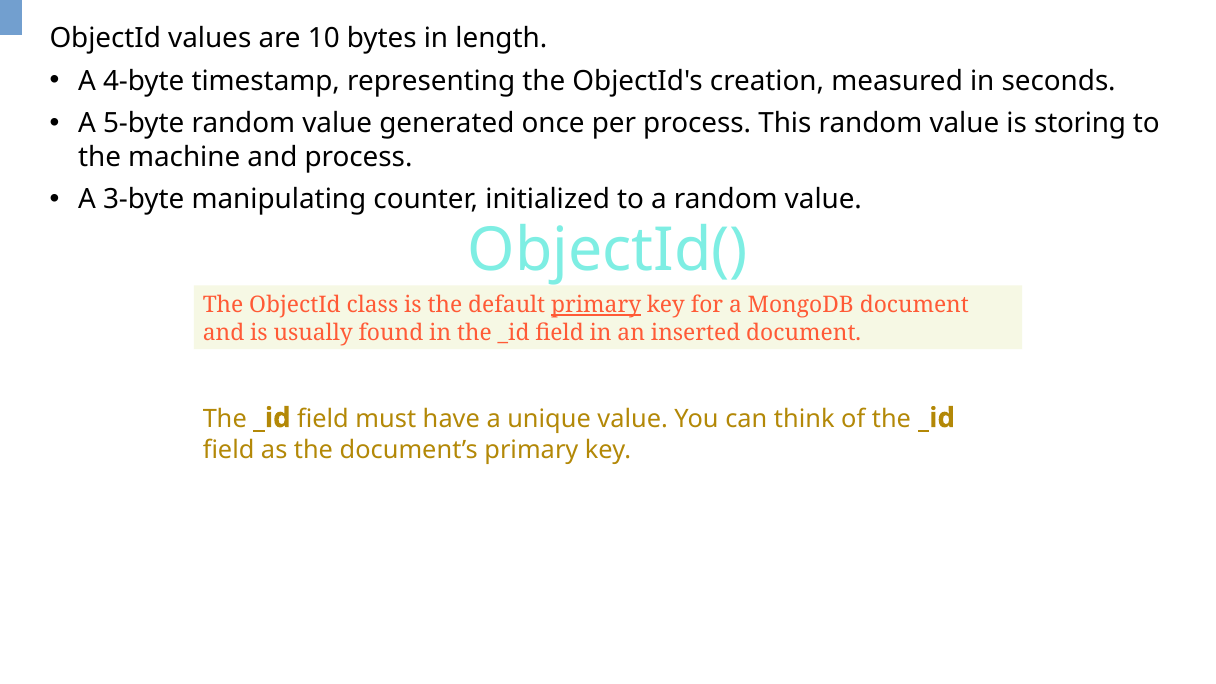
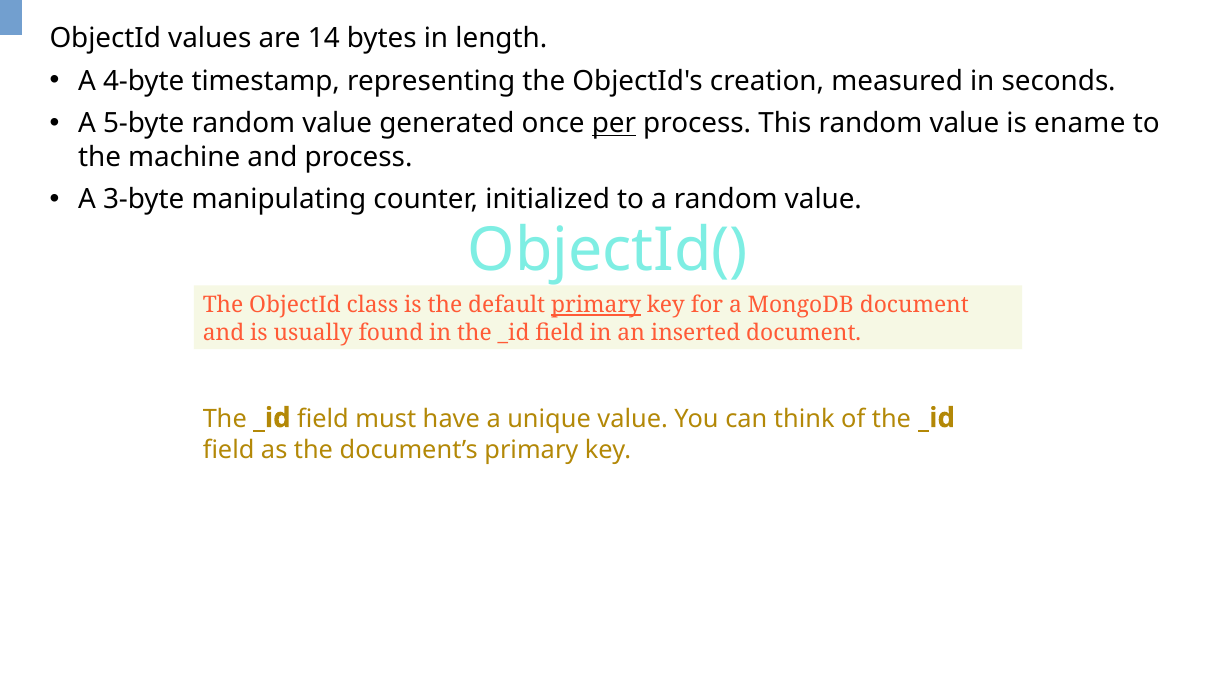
10: 10 -> 14
per underline: none -> present
storing: storing -> ename
